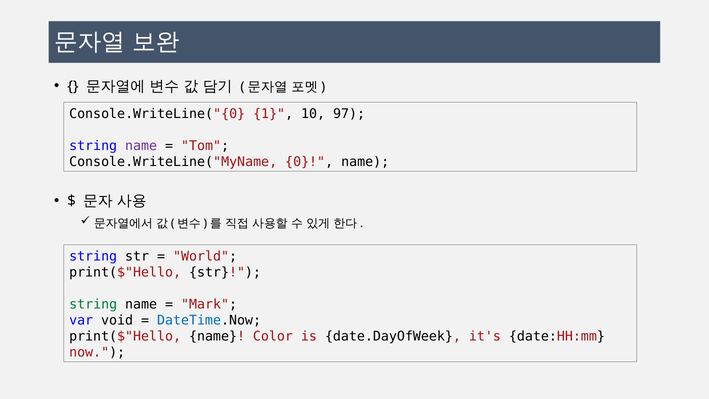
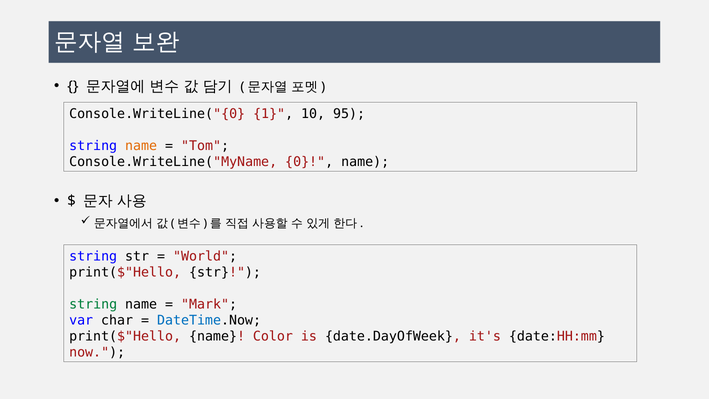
97: 97 -> 95
name at (141, 146) colour: purple -> orange
void: void -> char
